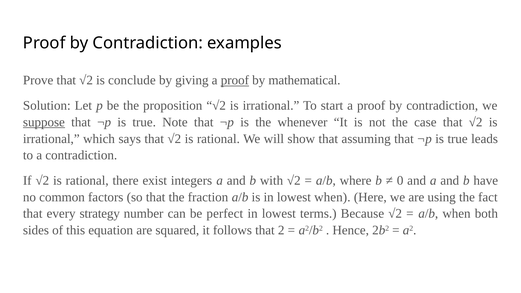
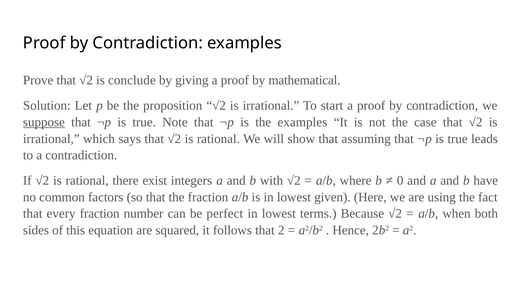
proof at (235, 80) underline: present -> none
the whenever: whenever -> examples
lowest when: when -> given
every strategy: strategy -> fraction
